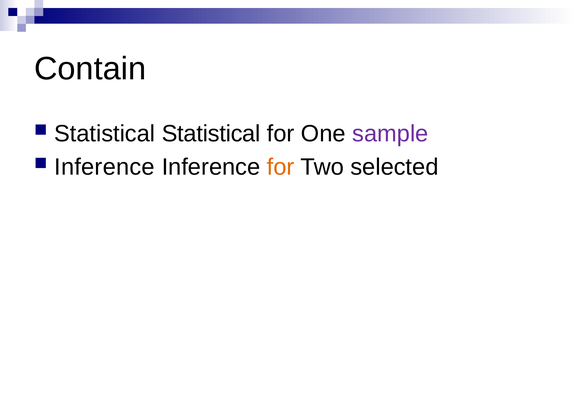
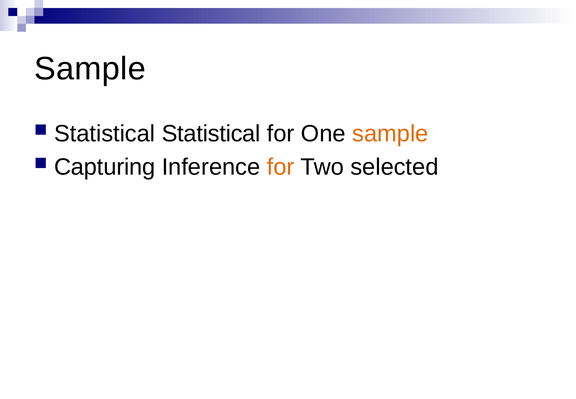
Contain at (90, 69): Contain -> Sample
sample at (390, 134) colour: purple -> orange
Inference at (105, 167): Inference -> Capturing
